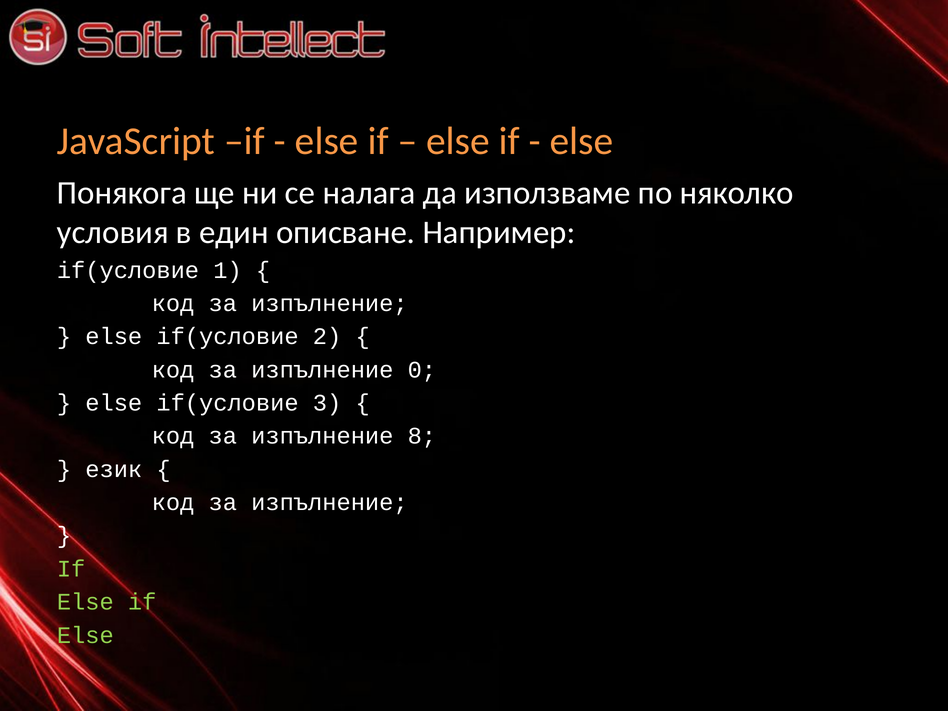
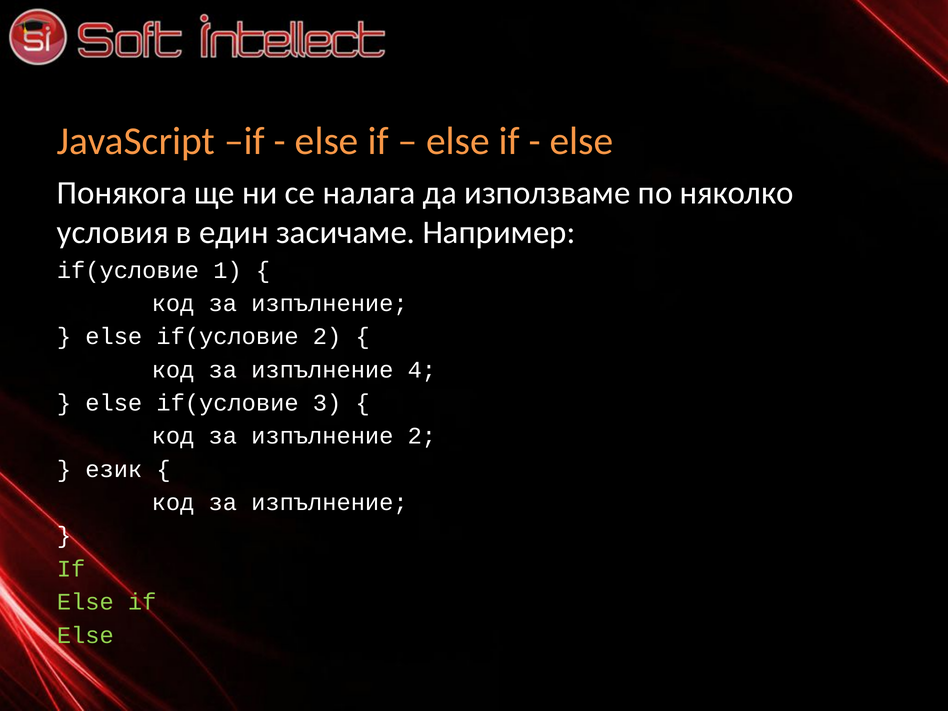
описване: описване -> засичаме
0: 0 -> 4
изпълнение 8: 8 -> 2
